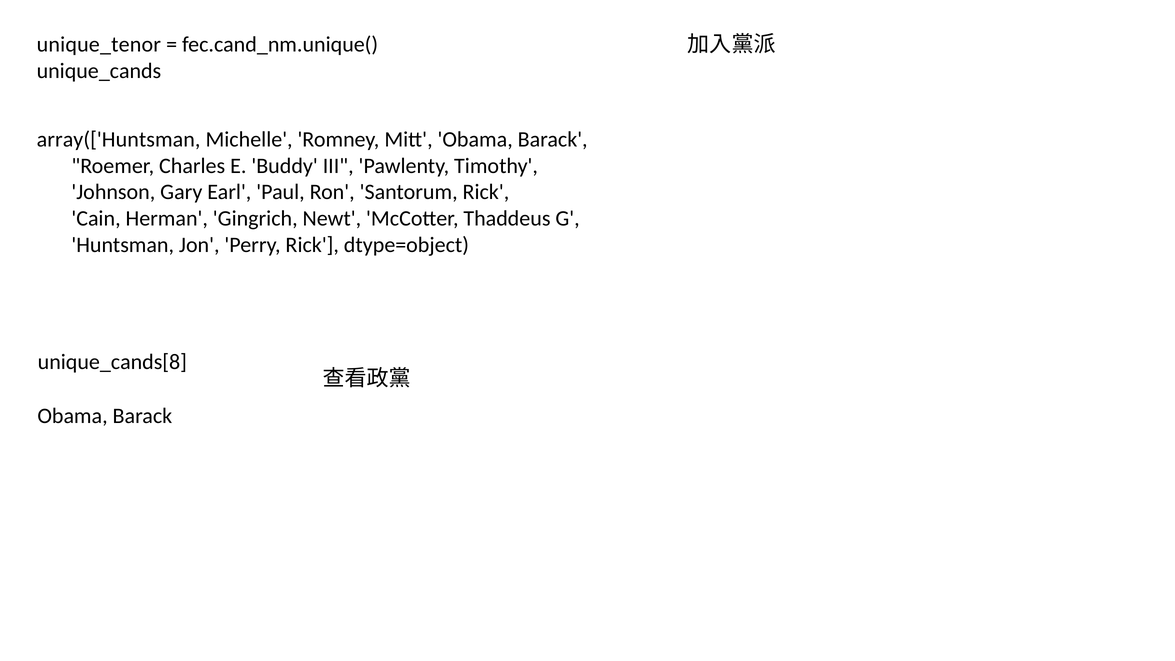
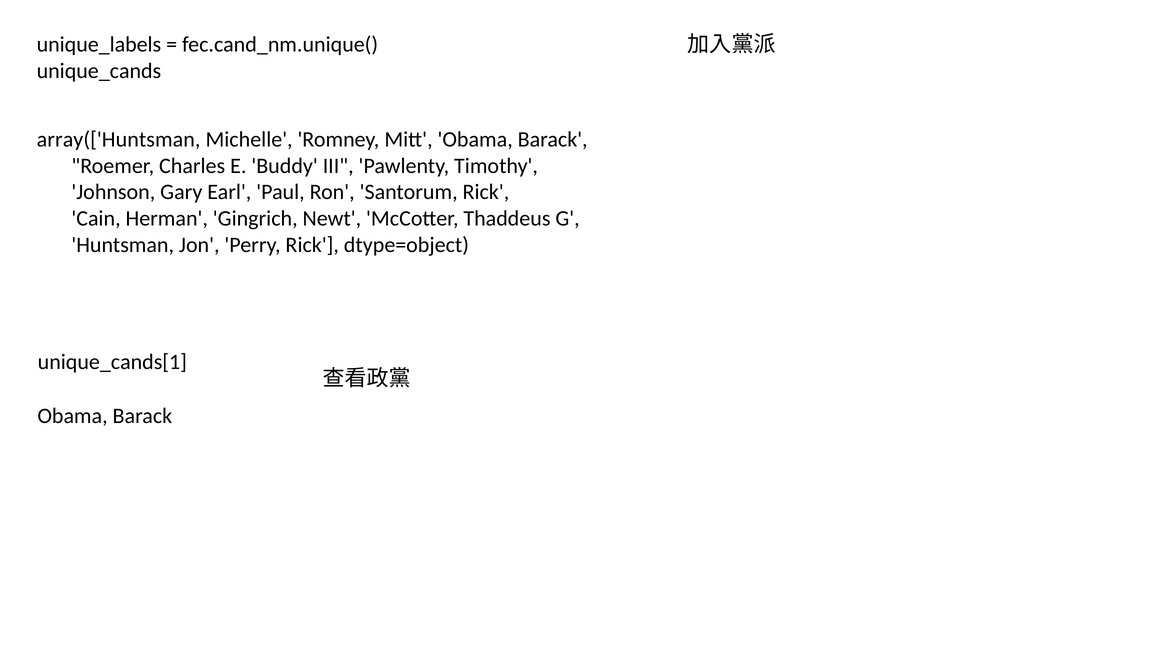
unique_tenor: unique_tenor -> unique_labels
unique_cands[8: unique_cands[8 -> unique_cands[1
